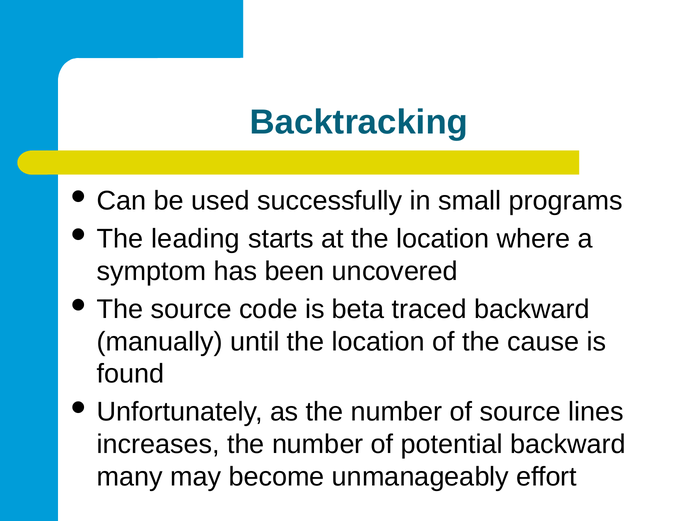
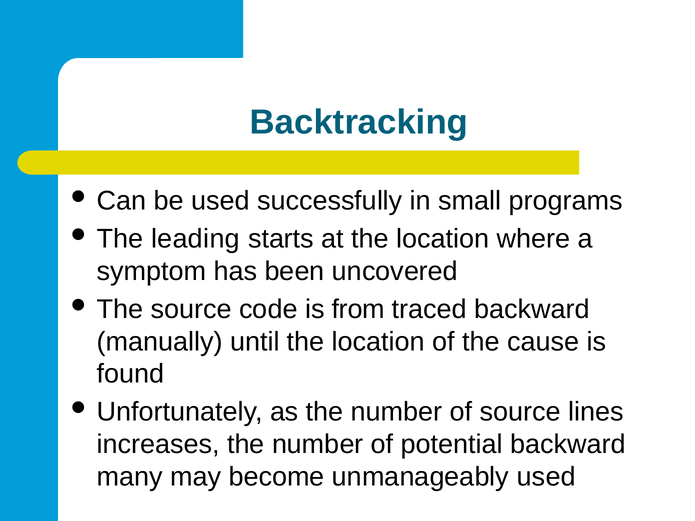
beta: beta -> from
unmanageably effort: effort -> used
